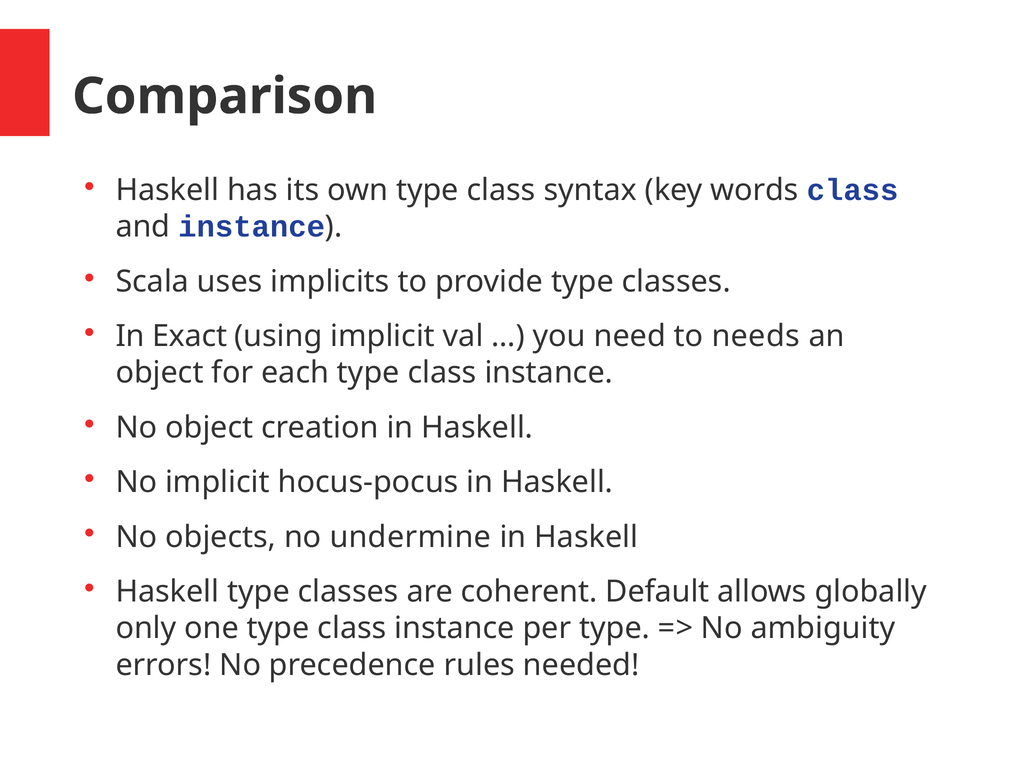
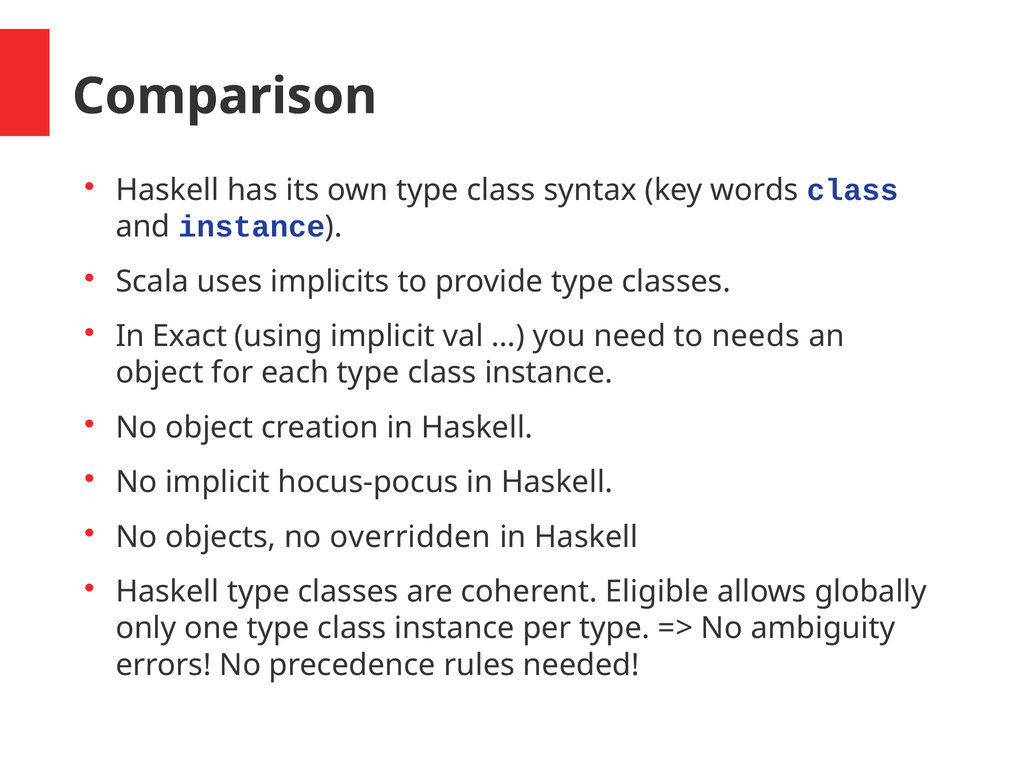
undermine: undermine -> overridden
Default: Default -> Eligible
